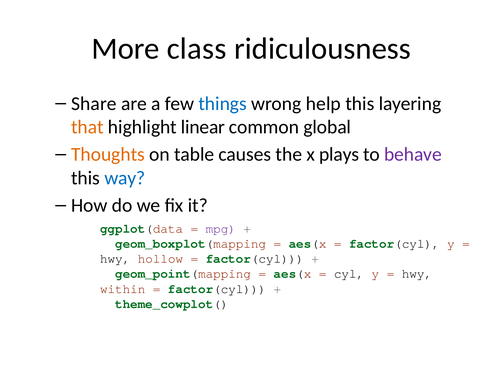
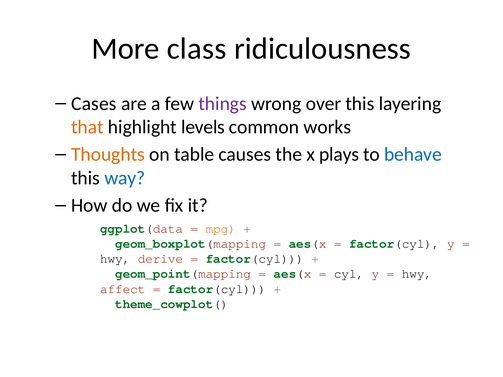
Share: Share -> Cases
things colour: blue -> purple
help: help -> over
linear: linear -> levels
global: global -> works
behave colour: purple -> blue
mpg colour: purple -> orange
hollow: hollow -> derive
within: within -> affect
